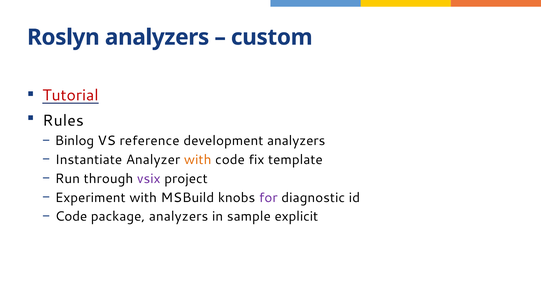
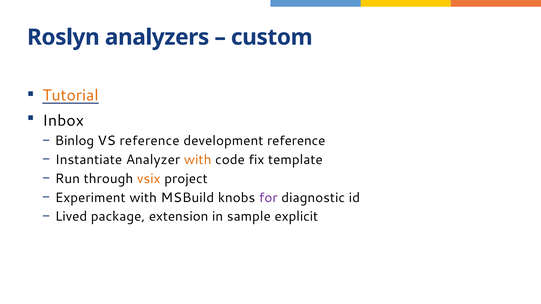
Tutorial colour: red -> orange
Rules: Rules -> Inbox
development analyzers: analyzers -> reference
vsix colour: purple -> orange
Code at (71, 217): Code -> Lived
package analyzers: analyzers -> extension
